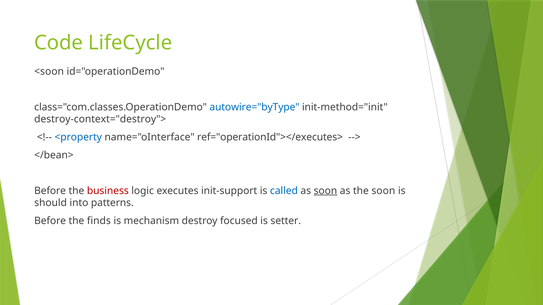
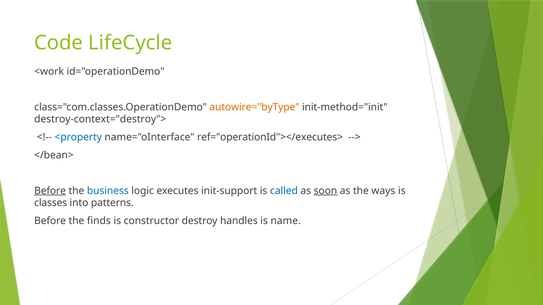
<soon: <soon -> <work
autowire="byType colour: blue -> orange
Before at (50, 191) underline: none -> present
business colour: red -> blue
the soon: soon -> ways
should: should -> classes
mechanism: mechanism -> constructor
focused: focused -> handles
setter: setter -> name
